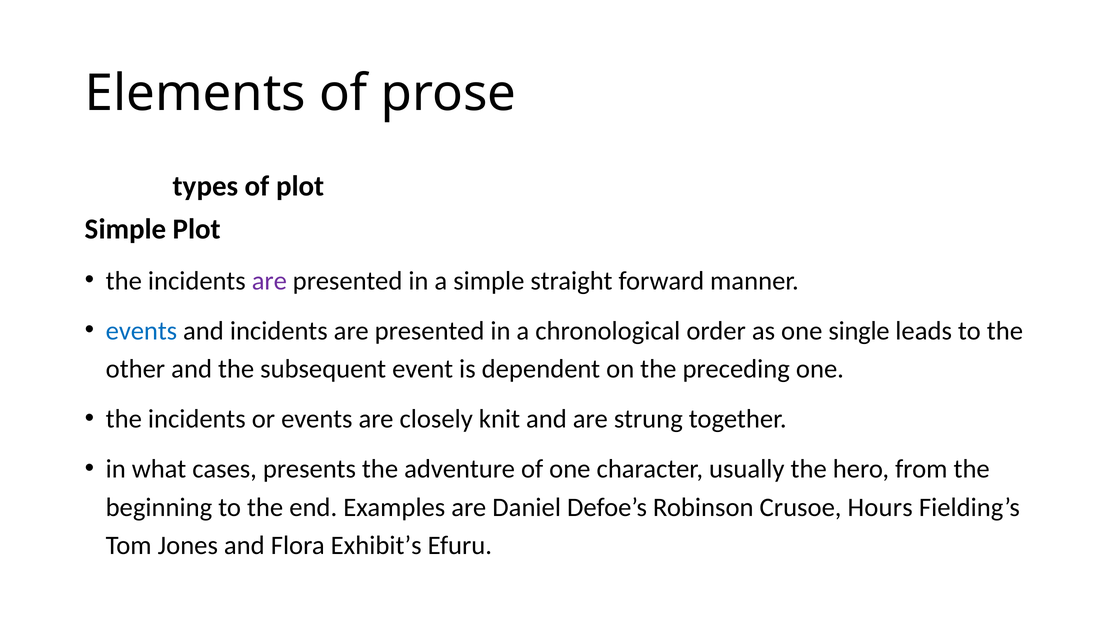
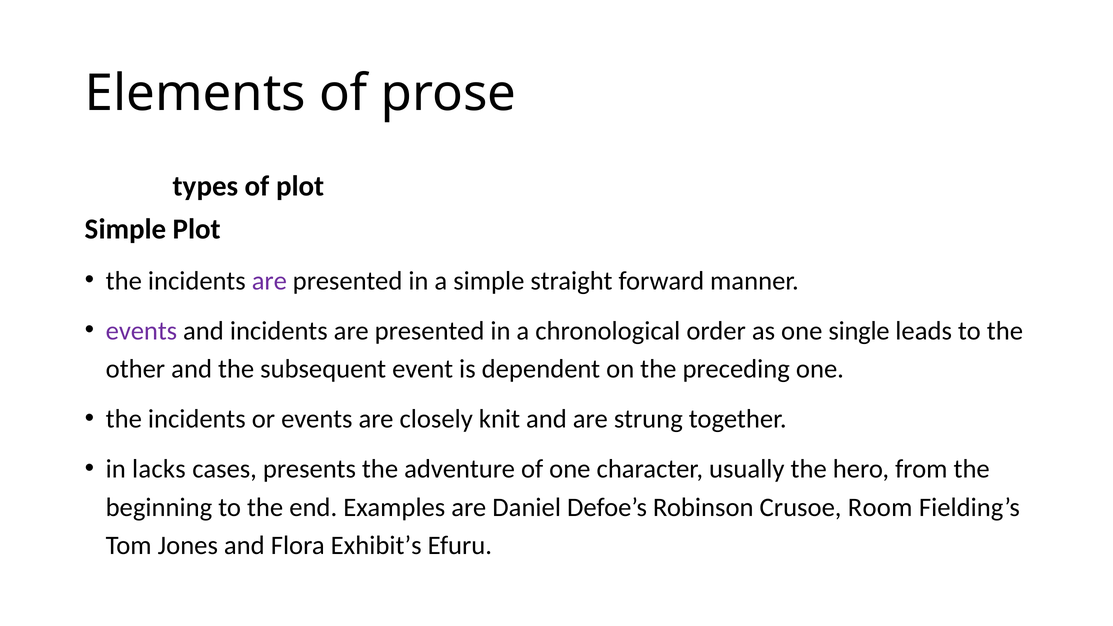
events at (141, 331) colour: blue -> purple
what: what -> lacks
Hours: Hours -> Room
